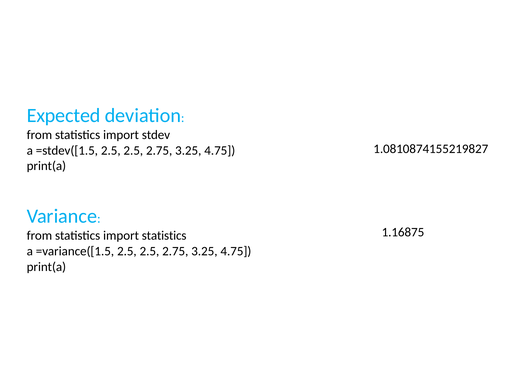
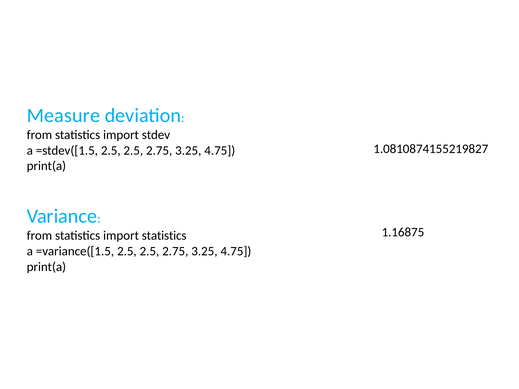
Expected: Expected -> Measure
